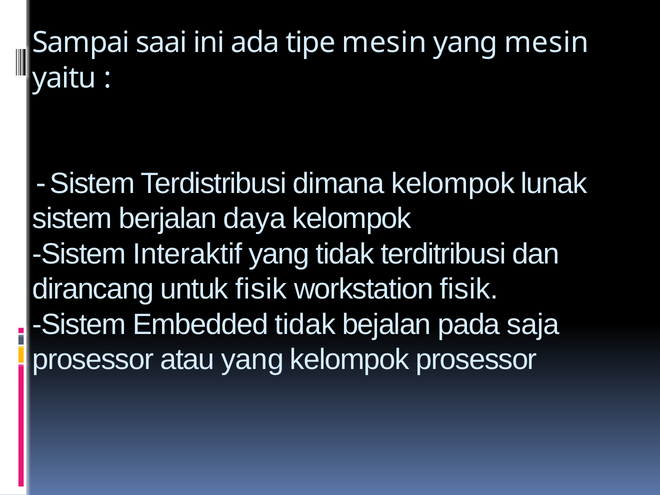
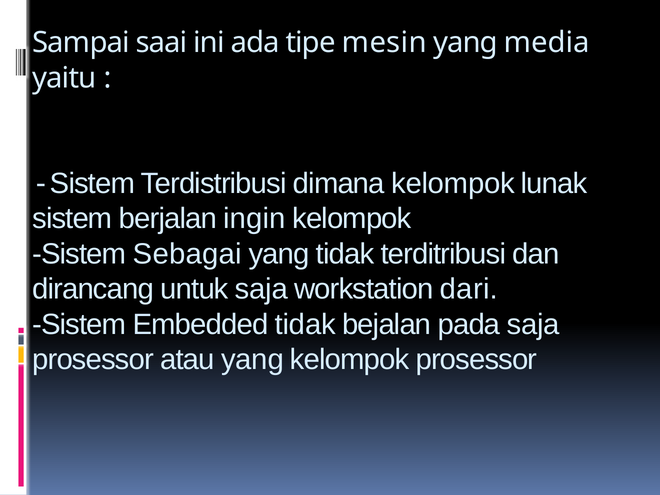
yang mesin: mesin -> media
daya: daya -> ingin
Interaktif: Interaktif -> Sebagai
untuk fisik: fisik -> saja
workstation fisik: fisik -> dari
